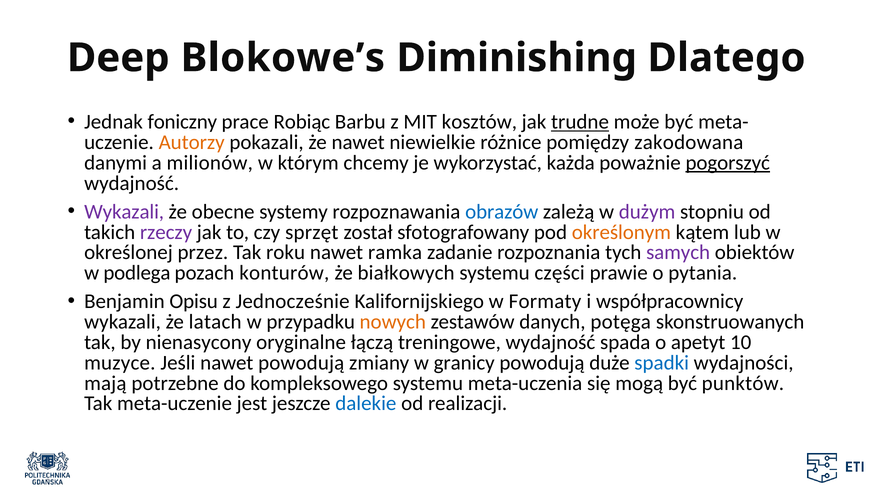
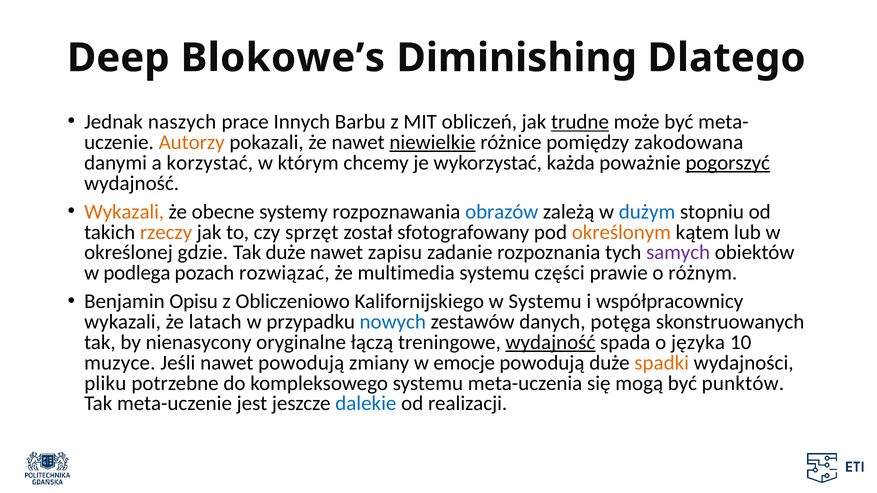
foniczny: foniczny -> naszych
Robiąc: Robiąc -> Innych
kosztów: kosztów -> obliczeń
niewielkie underline: none -> present
milionów: milionów -> korzystać
Wykazali at (124, 212) colour: purple -> orange
dużym colour: purple -> blue
rzeczy colour: purple -> orange
przez: przez -> gdzie
Tak roku: roku -> duże
ramka: ramka -> zapisu
konturów: konturów -> rozwiązać
białkowych: białkowych -> multimedia
pytania: pytania -> różnym
Jednocześnie: Jednocześnie -> Obliczeniowo
w Formaty: Formaty -> Systemu
nowych colour: orange -> blue
wydajność at (550, 343) underline: none -> present
apetyt: apetyt -> języka
granicy: granicy -> emocje
spadki colour: blue -> orange
mają: mają -> pliku
